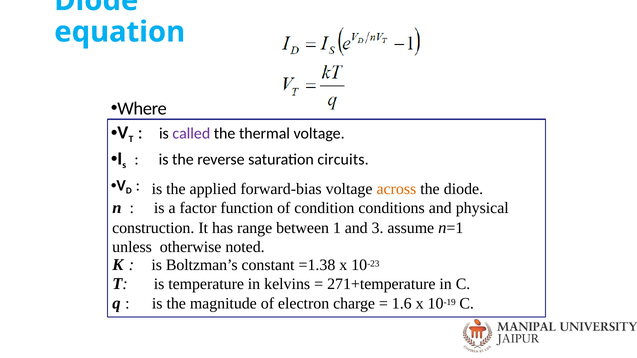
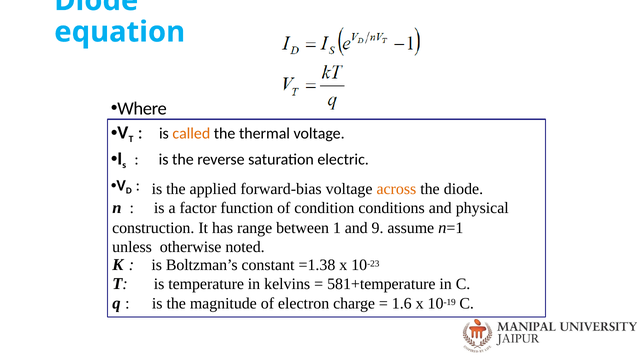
called colour: purple -> orange
circuits: circuits -> electric
3: 3 -> 9
271+temperature: 271+temperature -> 581+temperature
